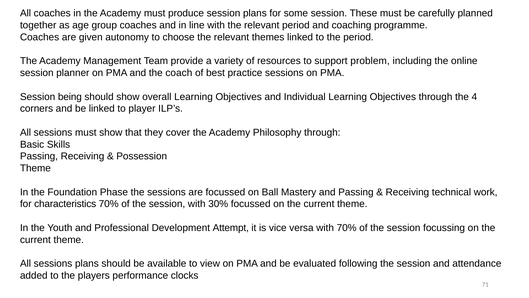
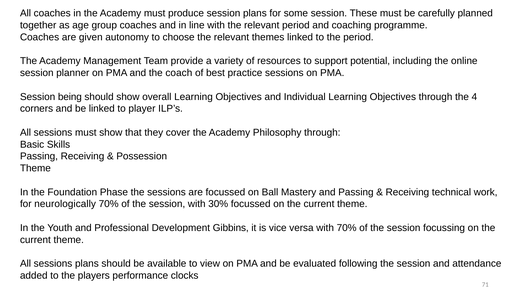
problem: problem -> potential
characteristics: characteristics -> neurologically
Attempt: Attempt -> Gibbins
